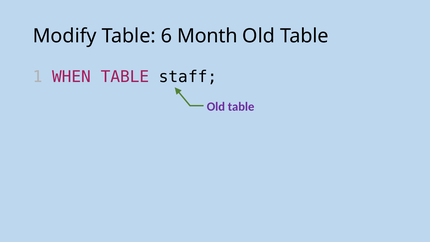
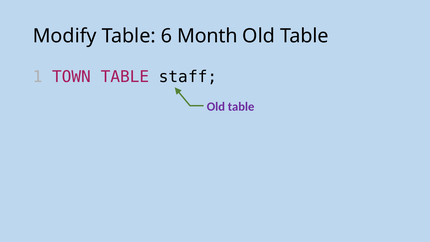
WHEN: WHEN -> TOWN
